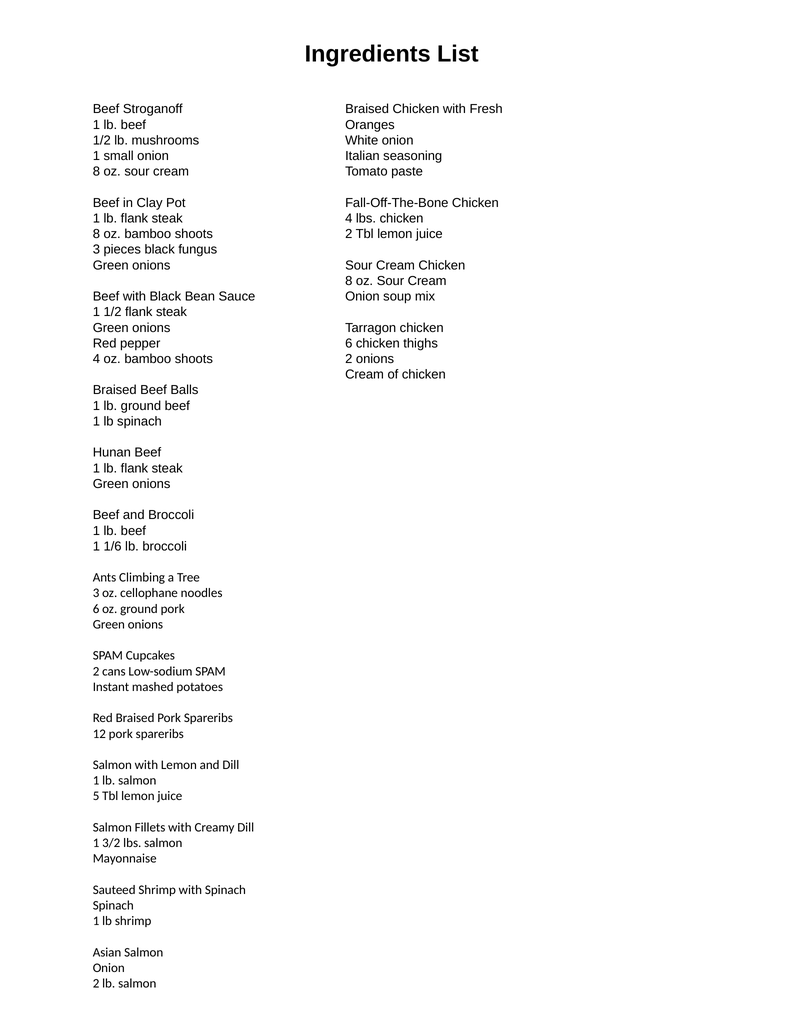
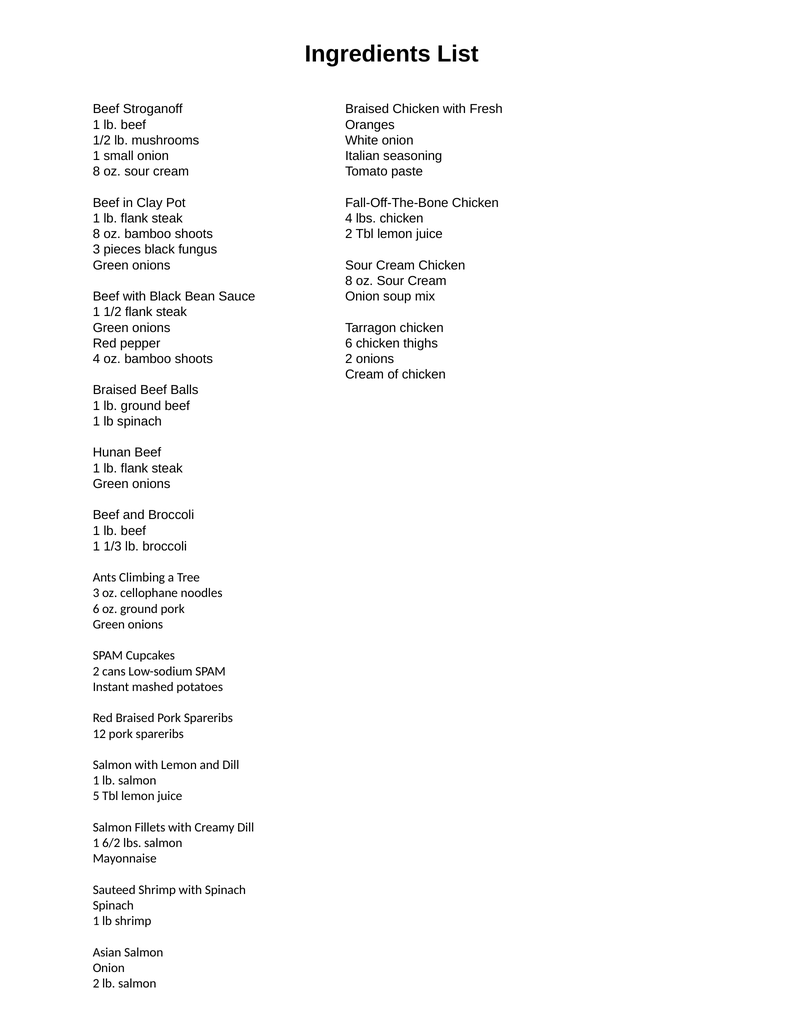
1/6: 1/6 -> 1/3
3/2: 3/2 -> 6/2
